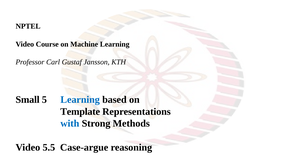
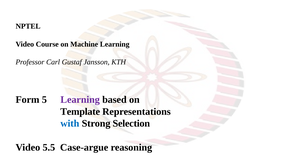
Small: Small -> Form
Learning at (80, 100) colour: blue -> purple
Methods: Methods -> Selection
